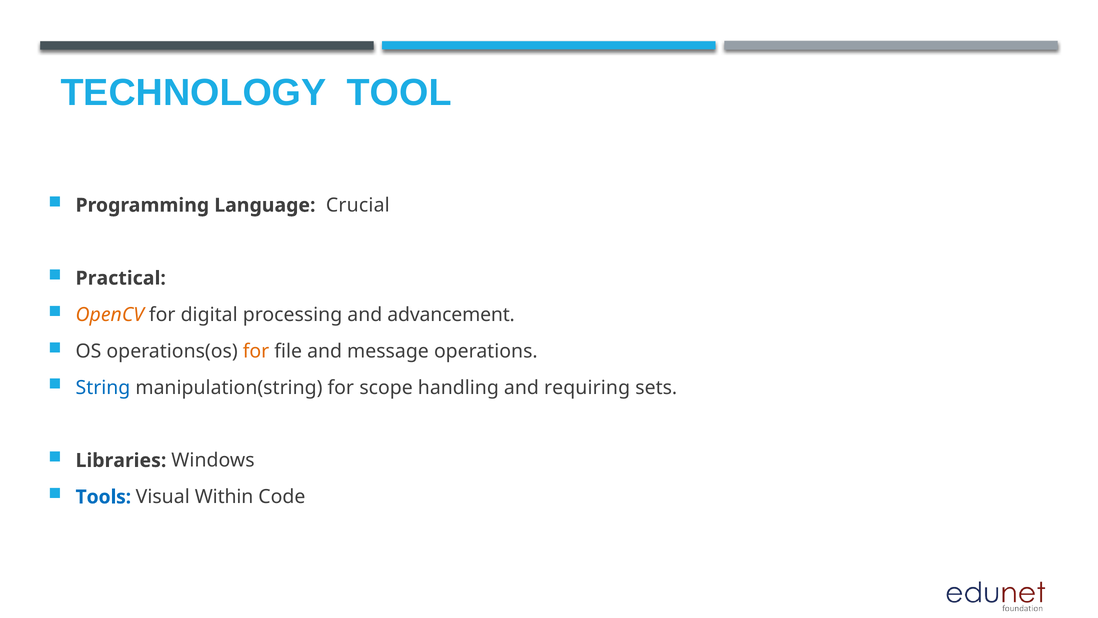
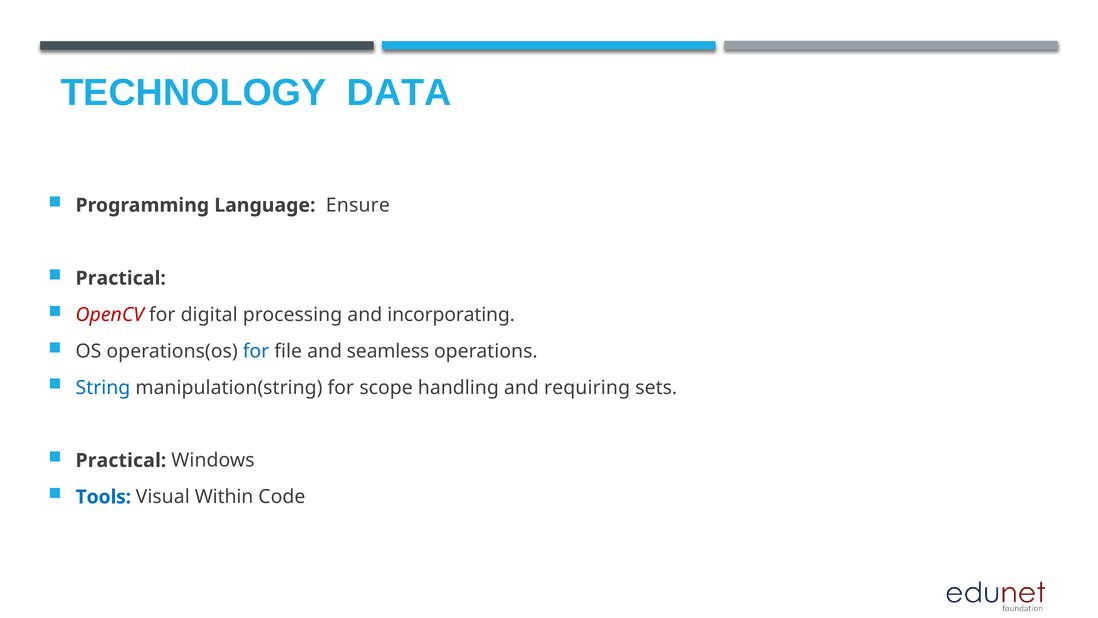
TOOL: TOOL -> DATA
Crucial: Crucial -> Ensure
OpenCV colour: orange -> red
advancement: advancement -> incorporating
for at (256, 351) colour: orange -> blue
message: message -> seamless
Libraries at (121, 460): Libraries -> Practical
